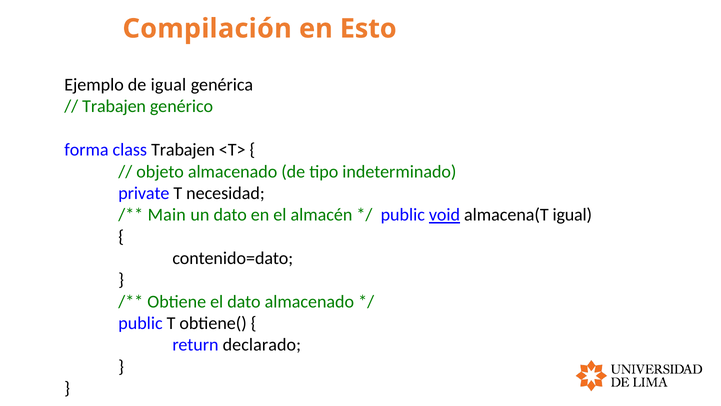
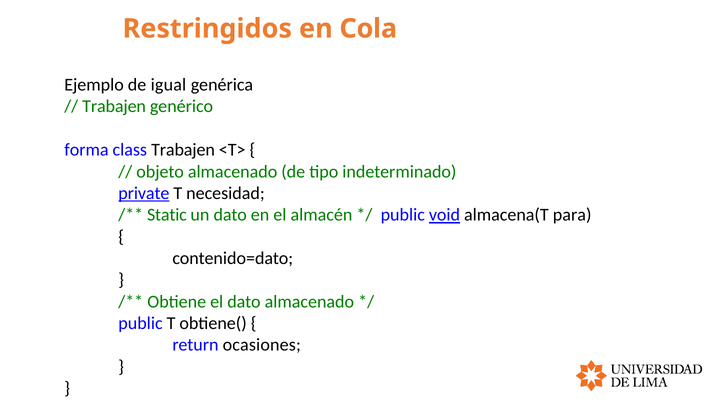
Compilación: Compilación -> Restringidos
Esto: Esto -> Cola
private underline: none -> present
Main: Main -> Static
almacena(T igual: igual -> para
declarado: declarado -> ocasiones
